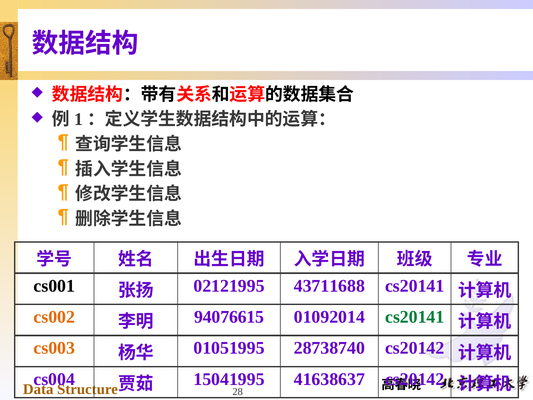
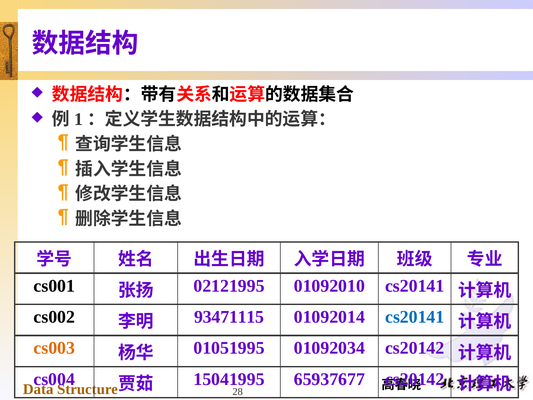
43711688: 43711688 -> 01092010
cs002 colour: orange -> black
94076615: 94076615 -> 93471115
cs20141 at (415, 317) colour: green -> blue
28738740: 28738740 -> 01092034
41638637: 41638637 -> 65937677
